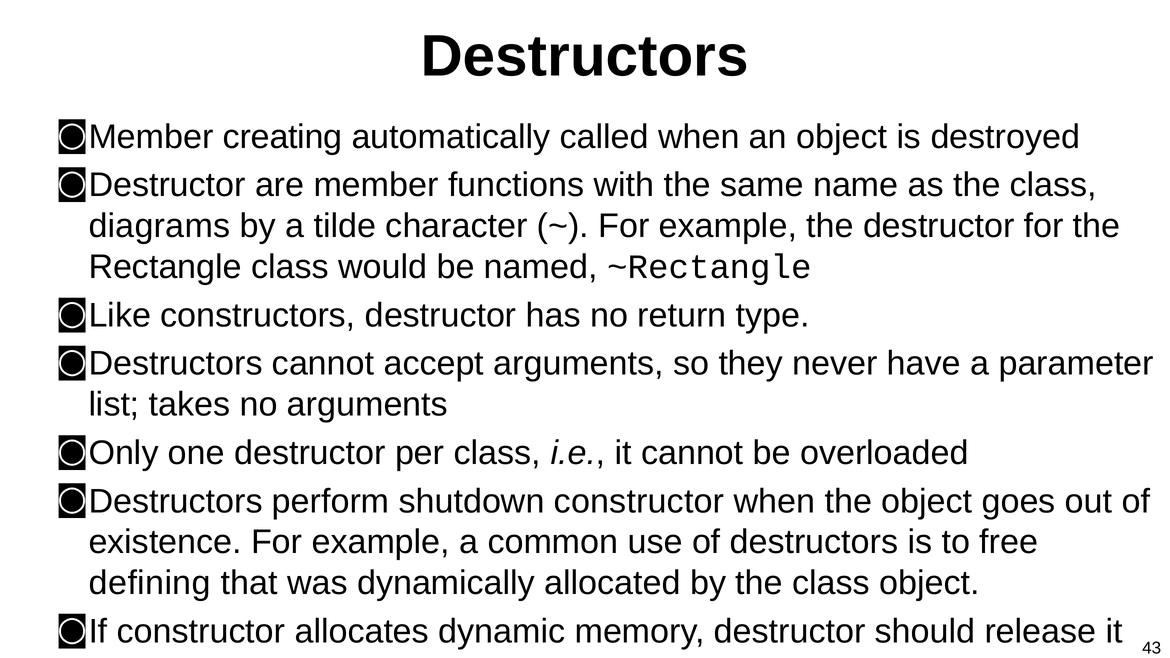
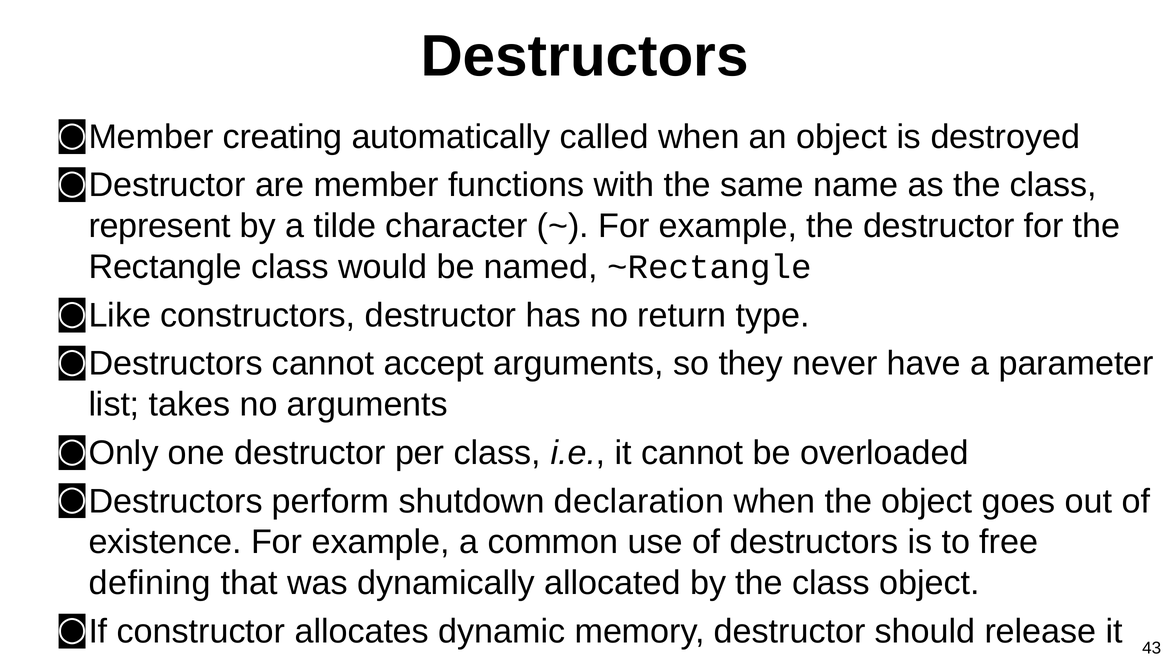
diagrams: diagrams -> represent
shutdown constructor: constructor -> declaration
